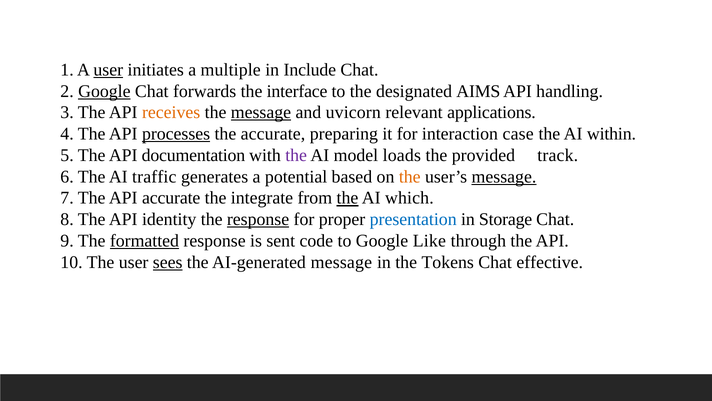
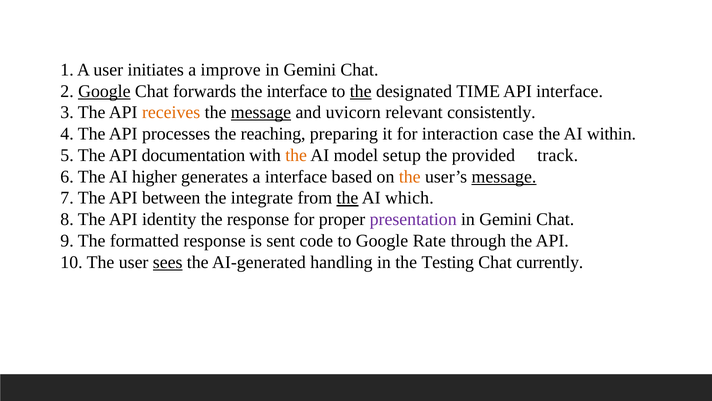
user at (108, 70) underline: present -> none
multiple: multiple -> improve
Include at (310, 70): Include -> Gemini
the at (361, 91) underline: none -> present
AIMS: AIMS -> TIME
API handling: handling -> interface
applications: applications -> consistently
processes underline: present -> none
the accurate: accurate -> reaching
the at (296, 155) colour: purple -> orange
loads: loads -> setup
traffic: traffic -> higher
a potential: potential -> interface
API accurate: accurate -> between
response at (258, 219) underline: present -> none
presentation colour: blue -> purple
Storage at (506, 219): Storage -> Gemini
formatted underline: present -> none
Like: Like -> Rate
AI-generated message: message -> handling
Tokens: Tokens -> Testing
effective: effective -> currently
